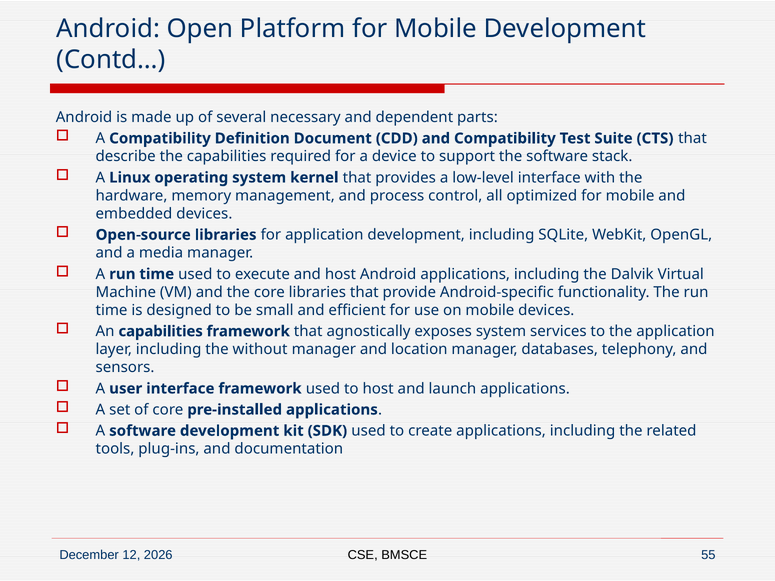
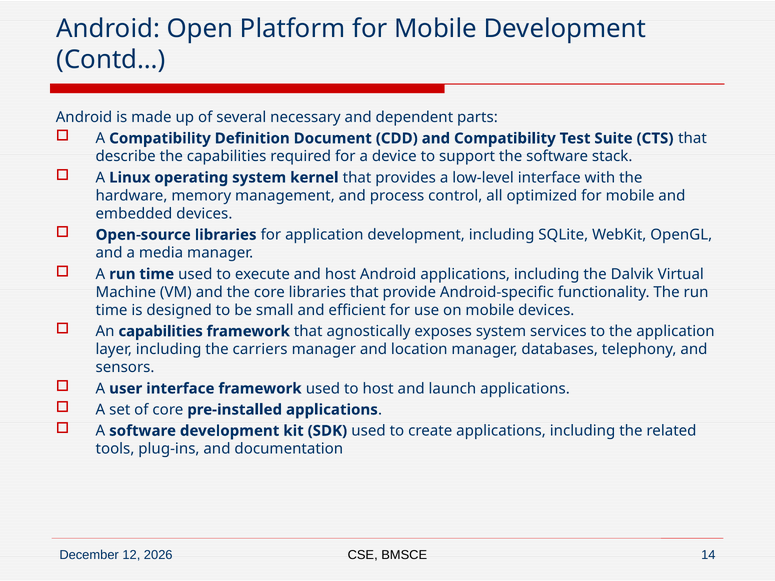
without: without -> carriers
55: 55 -> 14
